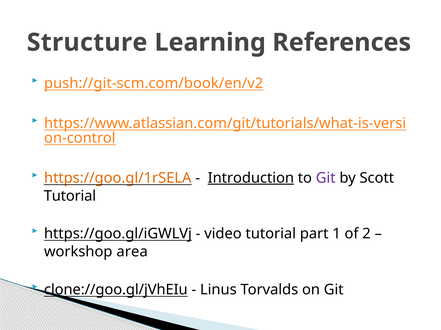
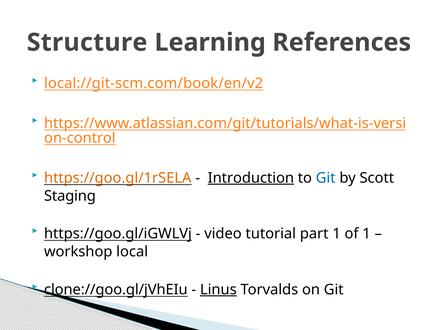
push://git-scm.com/book/en/v2: push://git-scm.com/book/en/v2 -> local://git-scm.com/book/en/v2
Git at (326, 178) colour: purple -> blue
Tutorial at (70, 196): Tutorial -> Staging
of 2: 2 -> 1
area: area -> local
Linus underline: none -> present
